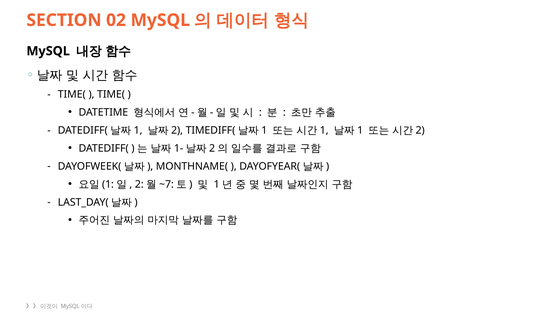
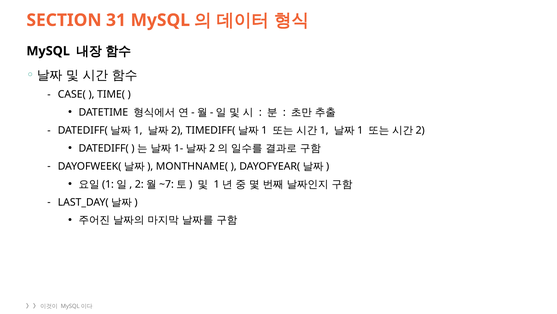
02: 02 -> 31
TIME( at (72, 94): TIME( -> CASE(
